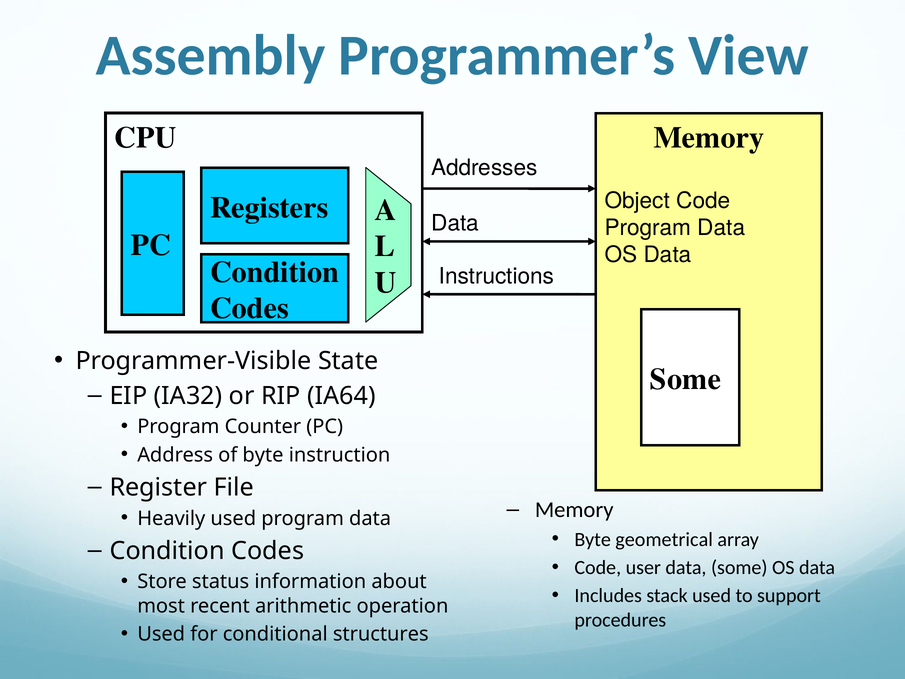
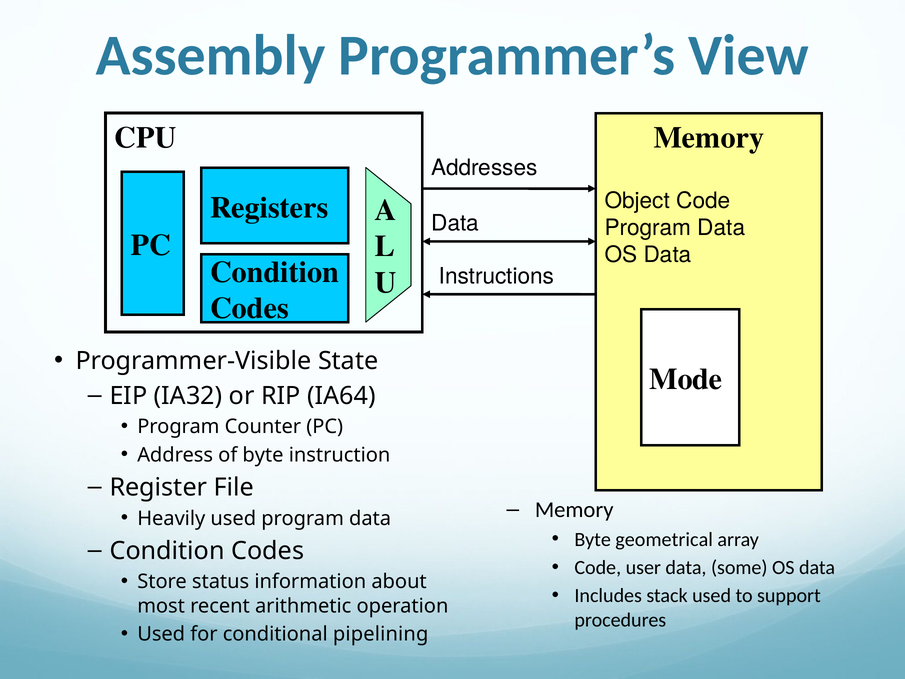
Some at (686, 379): Some -> Mode
structures: structures -> pipelining
